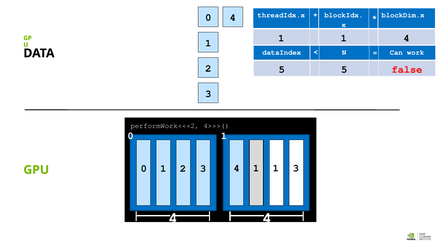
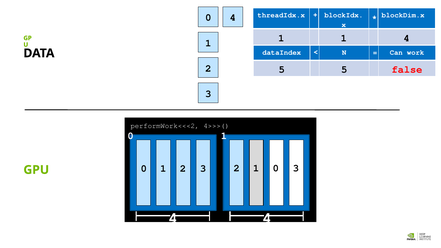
3 4: 4 -> 2
1 at (276, 168): 1 -> 0
